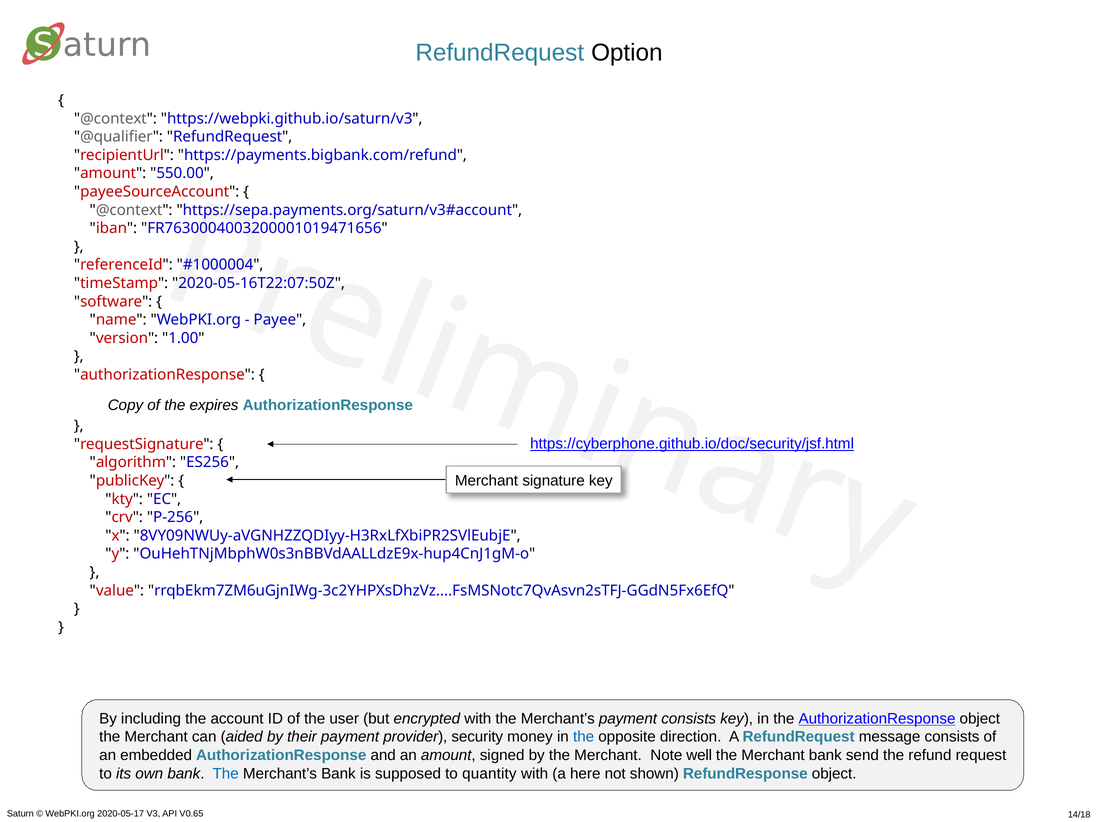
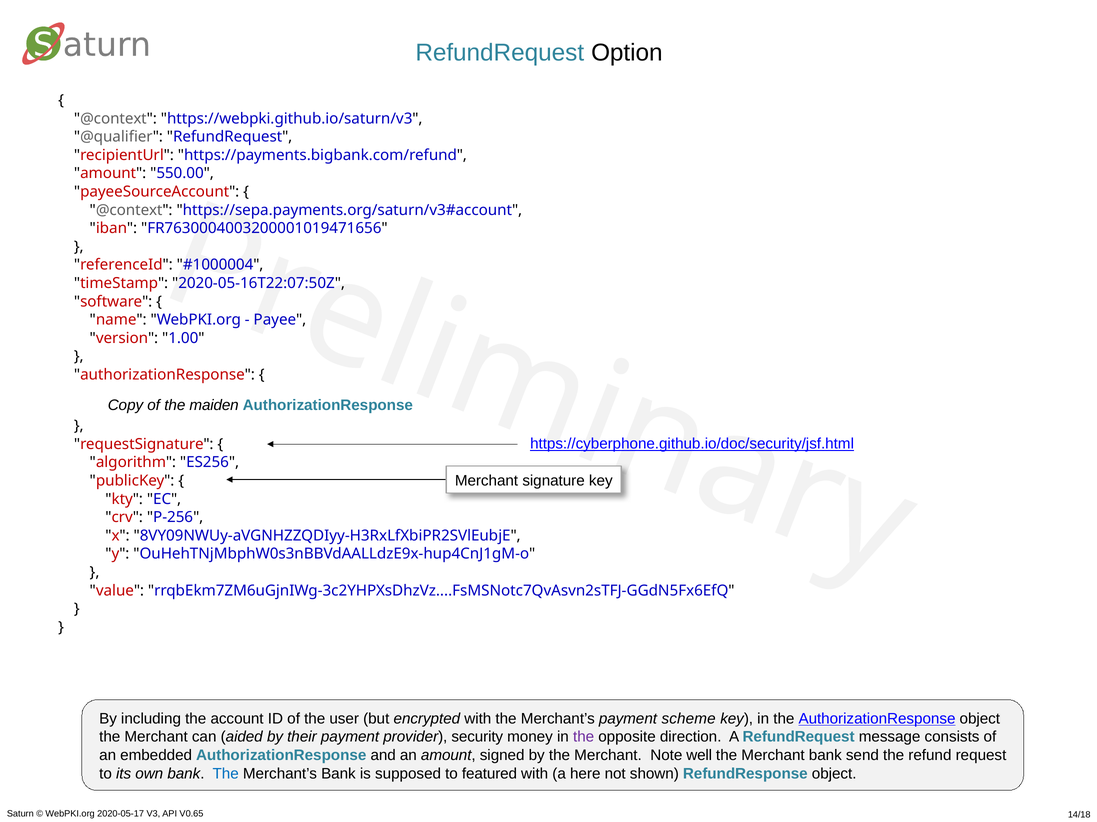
expires: expires -> maiden
payment consists: consists -> scheme
the at (584, 738) colour: blue -> purple
quantity: quantity -> featured
